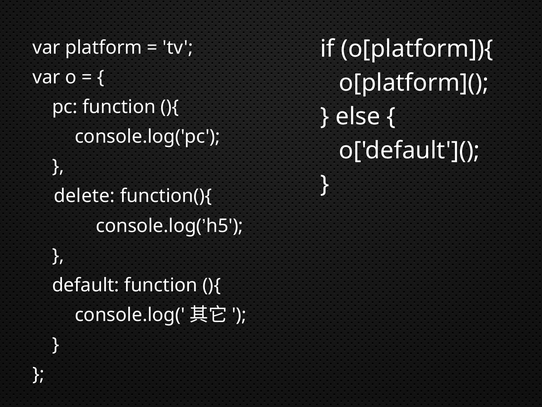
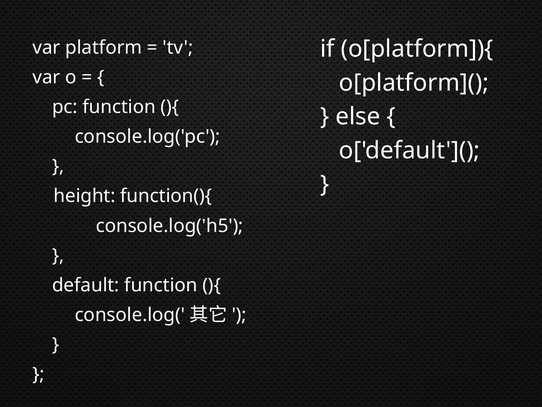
delete: delete -> height
